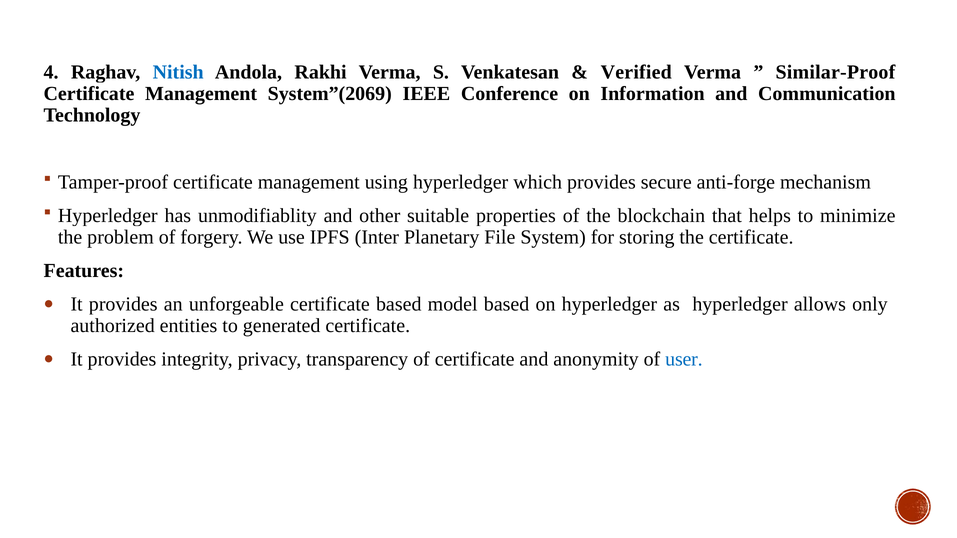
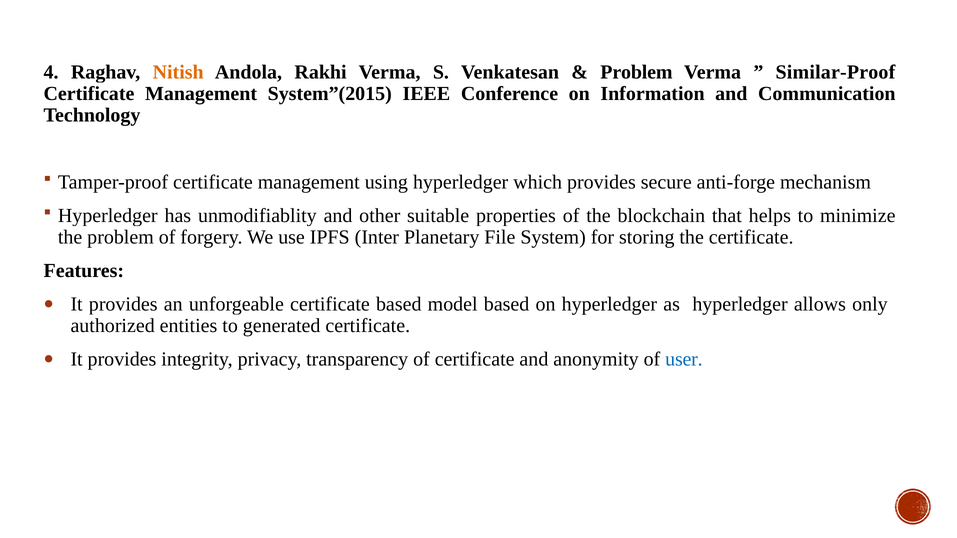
Nitish colour: blue -> orange
Verified at (636, 72): Verified -> Problem
System”(2069: System”(2069 -> System”(2015
